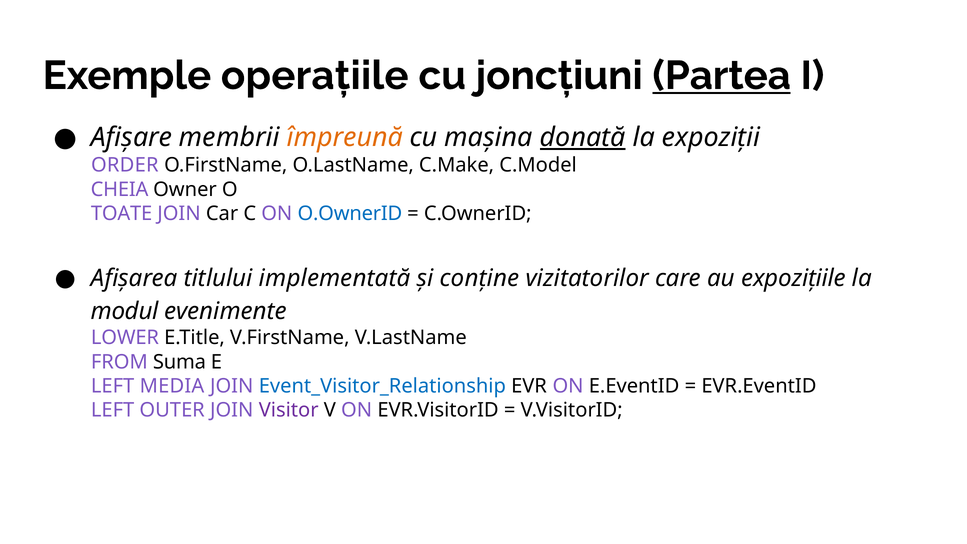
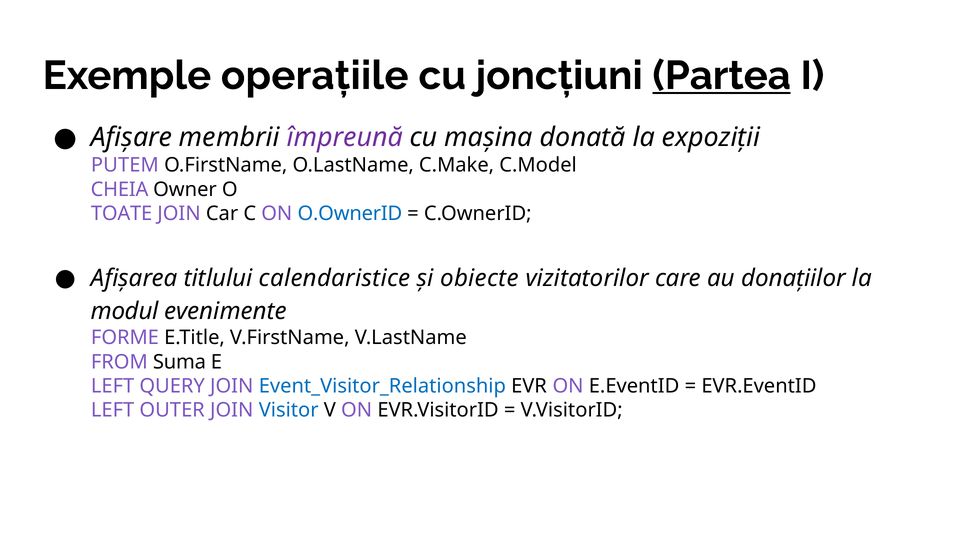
împreună colour: orange -> purple
donată underline: present -> none
ORDER: ORDER -> PUTEM
implementată: implementată -> calendaristice
conține: conține -> obiecte
expozițiile: expozițiile -> donațiilor
LOWER: LOWER -> FORME
MEDIA: MEDIA -> QUERY
Visitor colour: purple -> blue
